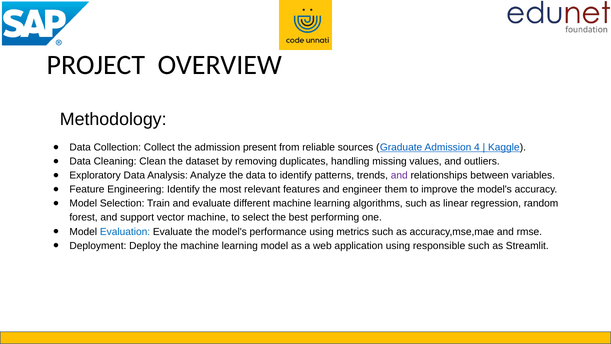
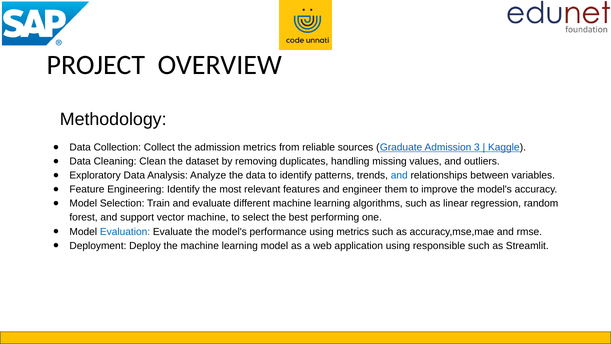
admission present: present -> metrics
4: 4 -> 3
and at (399, 175) colour: purple -> blue
